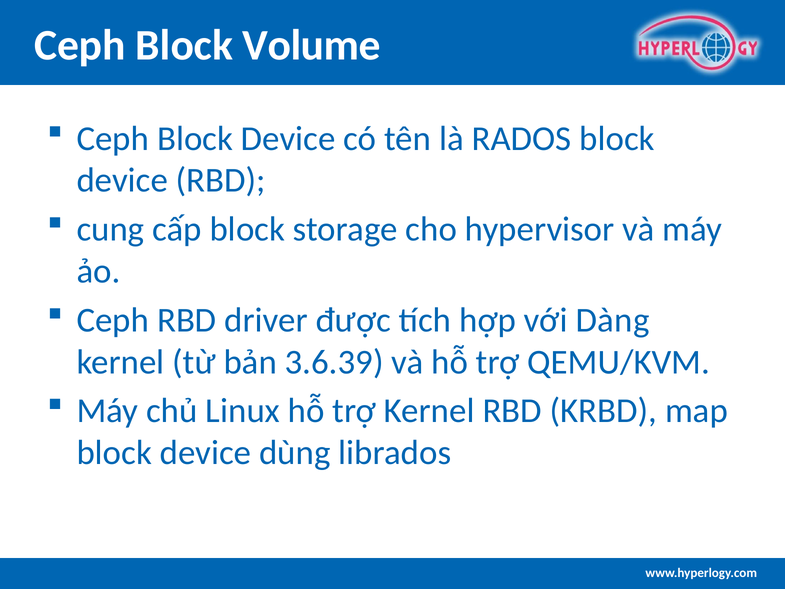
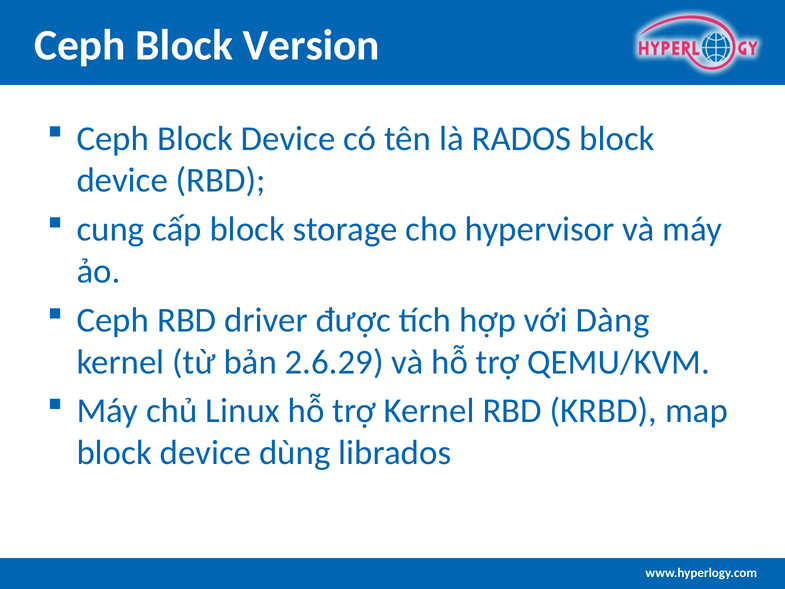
Volume: Volume -> Version
3.6.39: 3.6.39 -> 2.6.29
